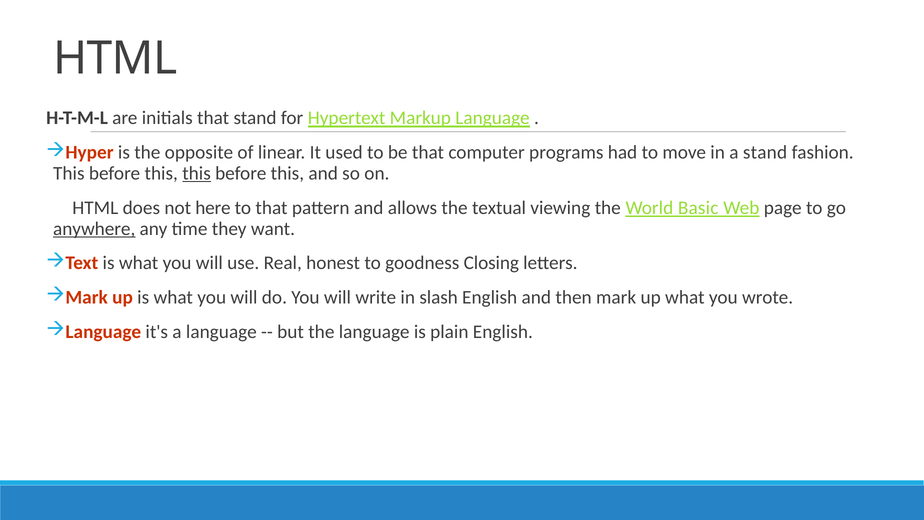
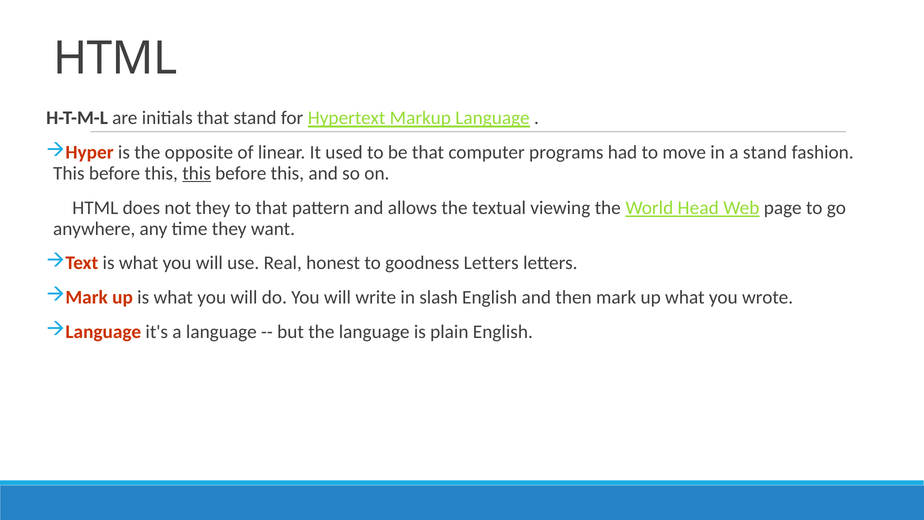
not here: here -> they
Basic: Basic -> Head
anywhere underline: present -> none
goodness Closing: Closing -> Letters
